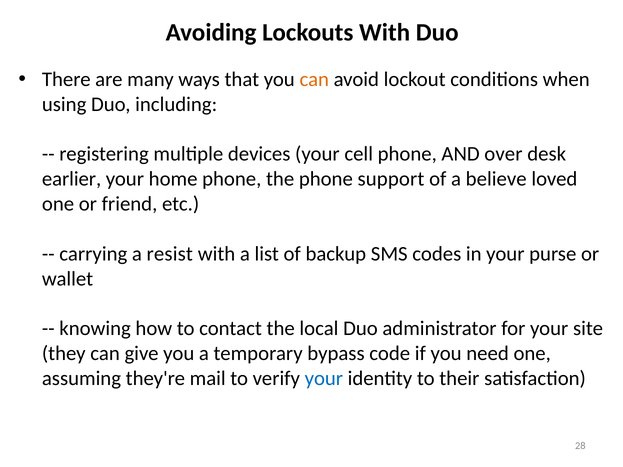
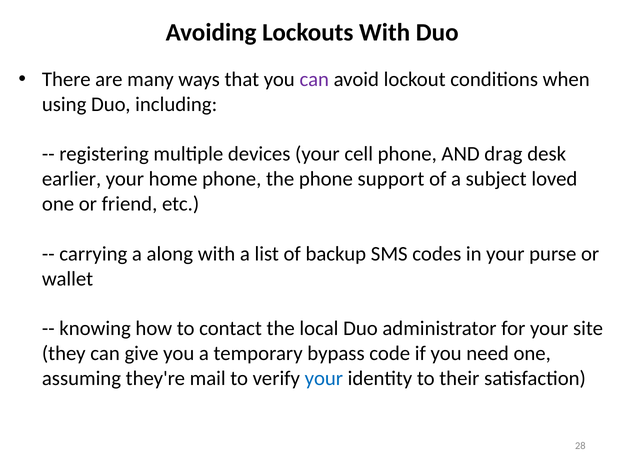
can at (314, 79) colour: orange -> purple
over: over -> drag
believe: believe -> subject
resist: resist -> along
